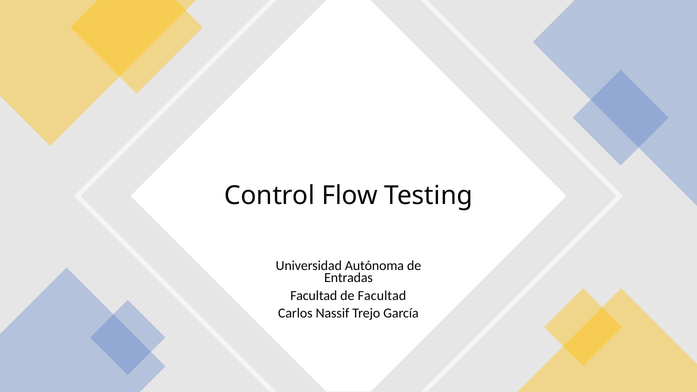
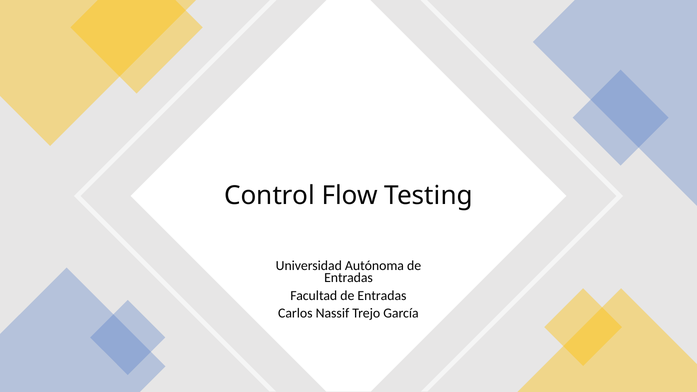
Facultad de Facultad: Facultad -> Entradas
